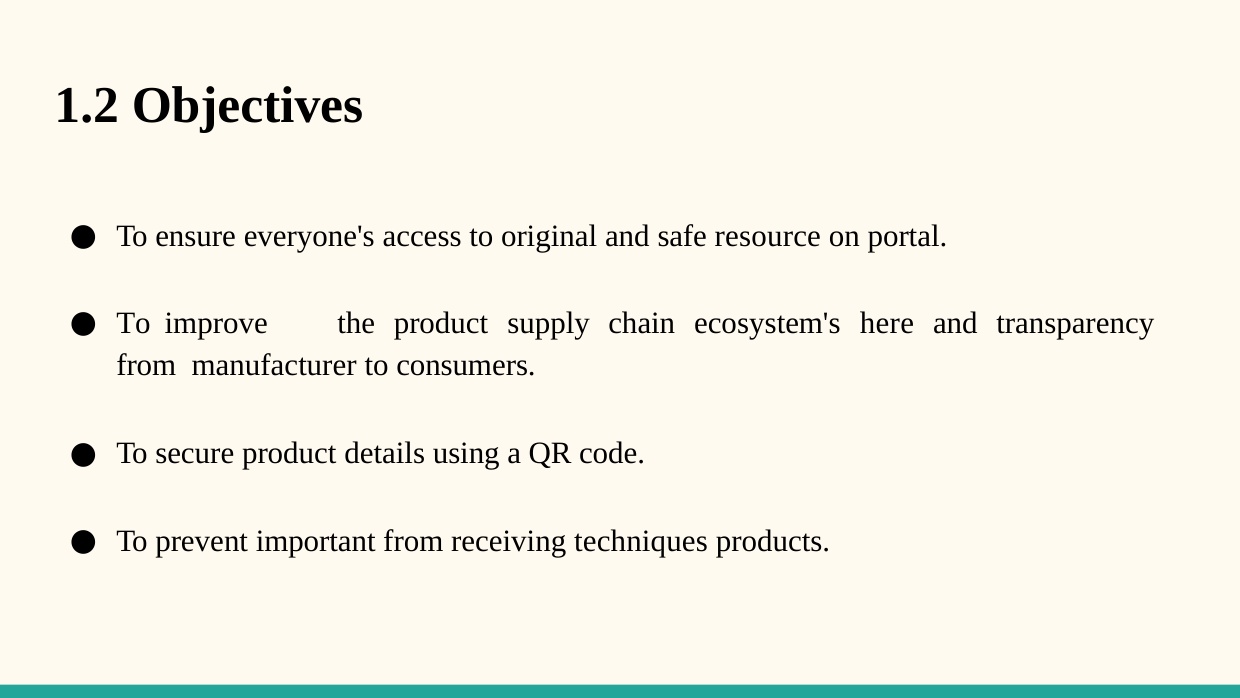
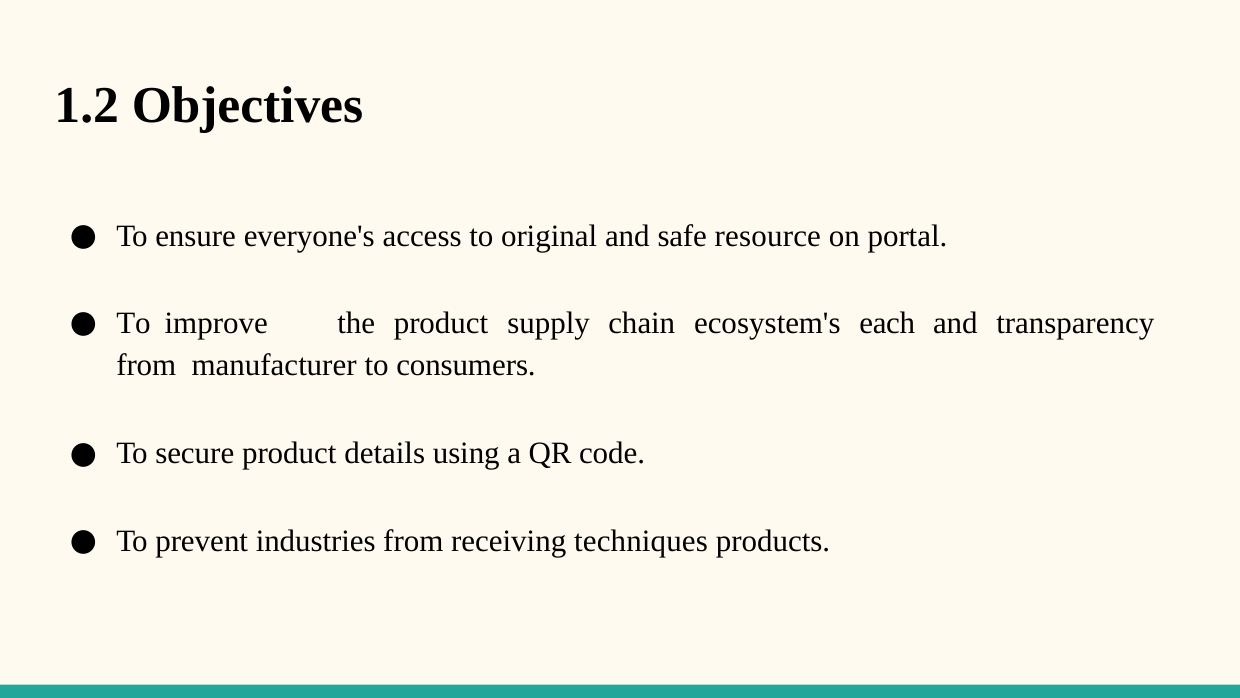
here: here -> each
important: important -> industries
